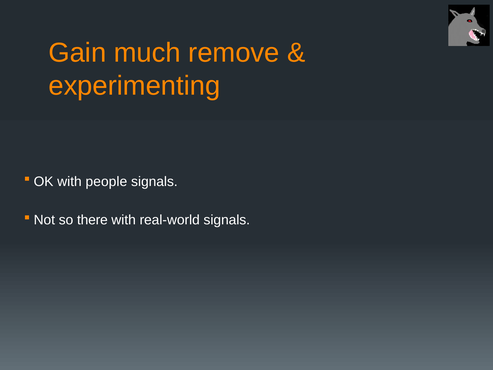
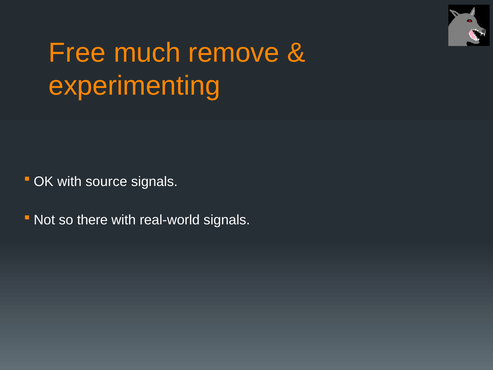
Gain: Gain -> Free
people: people -> source
